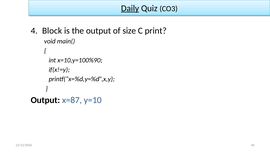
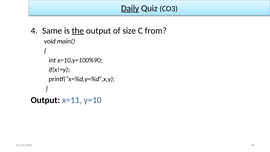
Block: Block -> Same
the underline: none -> present
print: print -> from
x=87: x=87 -> x=11
